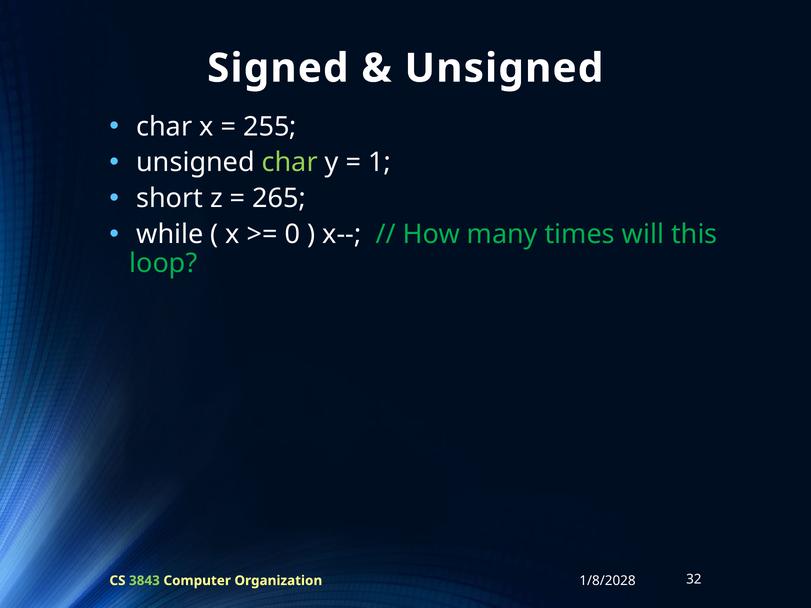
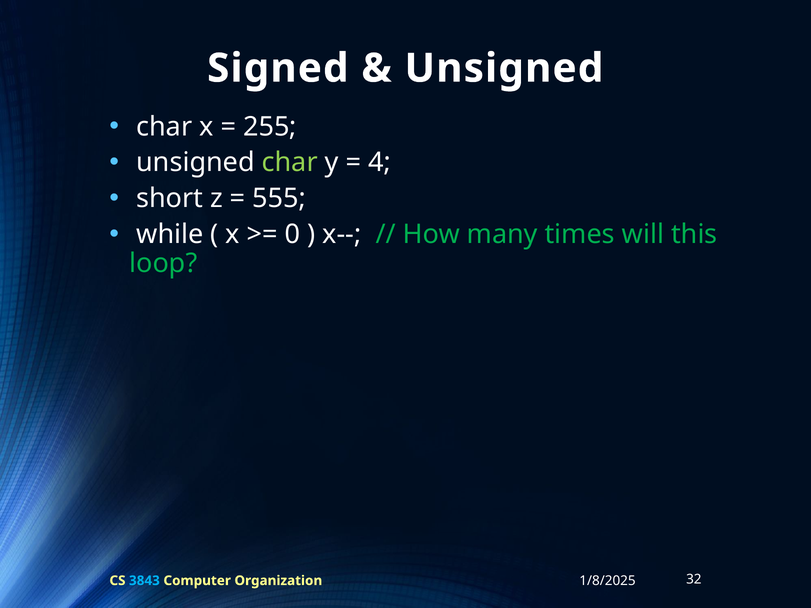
1: 1 -> 4
265: 265 -> 555
1/8/2028: 1/8/2028 -> 1/8/2025
3843 colour: light green -> light blue
